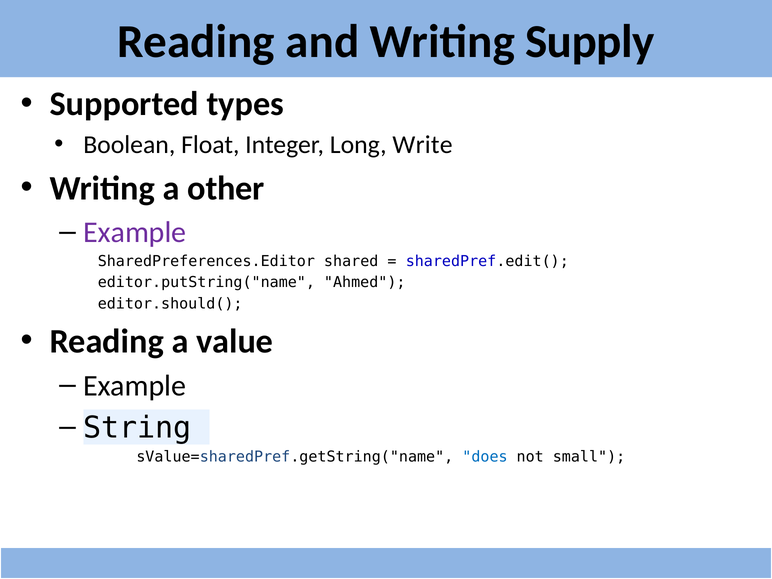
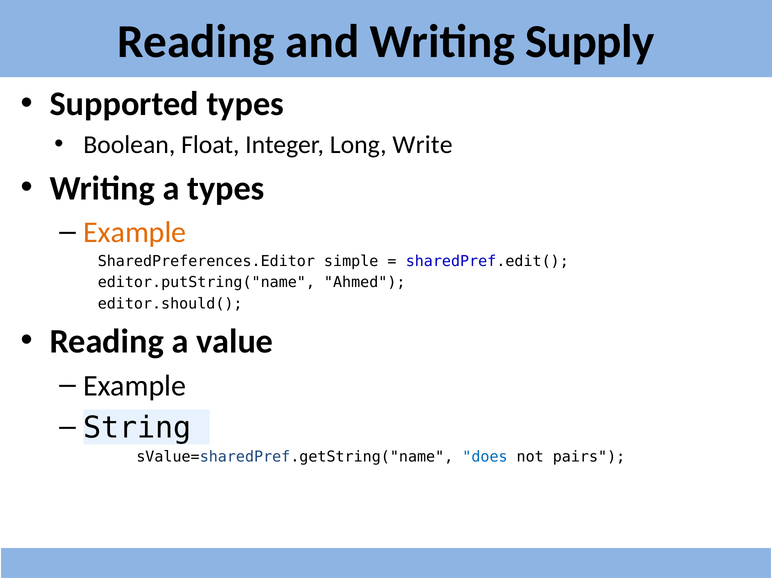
a other: other -> types
Example at (135, 232) colour: purple -> orange
shared: shared -> simple
small: small -> pairs
